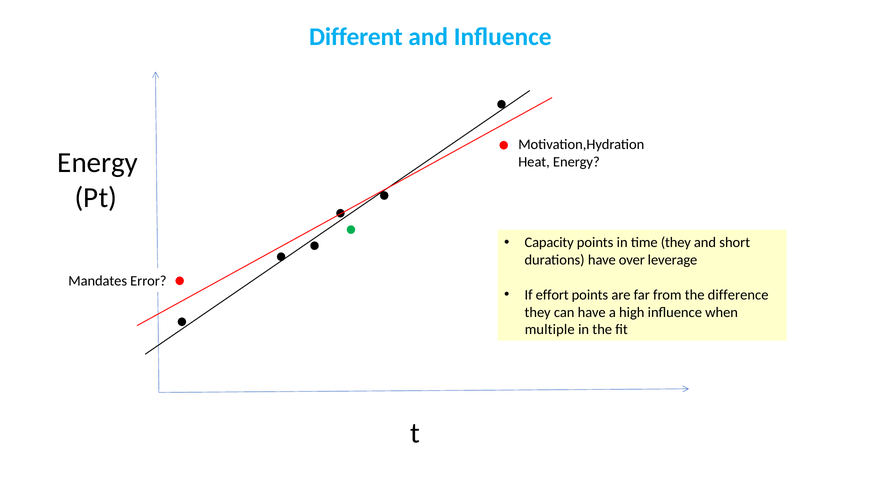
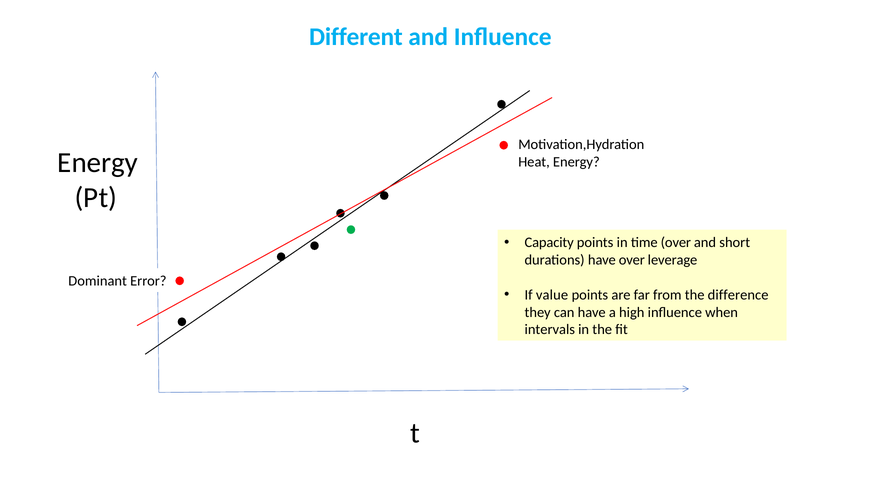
time they: they -> over
Mandates: Mandates -> Dominant
effort: effort -> value
multiple: multiple -> intervals
